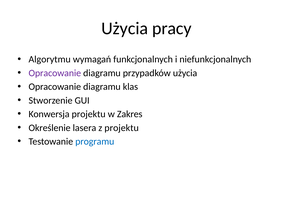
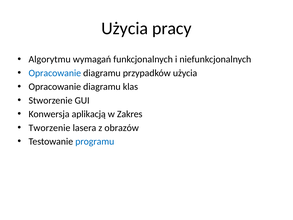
Opracowanie at (55, 73) colour: purple -> blue
Konwersja projektu: projektu -> aplikacją
Określenie: Określenie -> Tworzenie
z projektu: projektu -> obrazów
